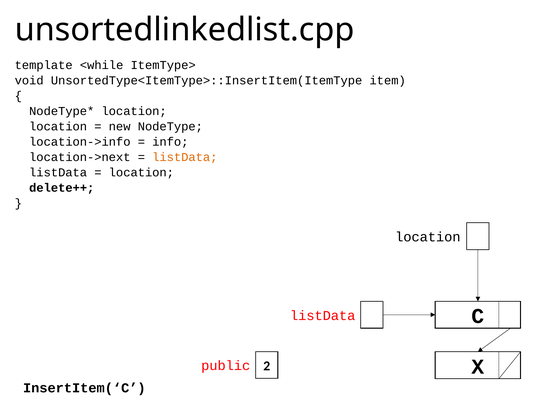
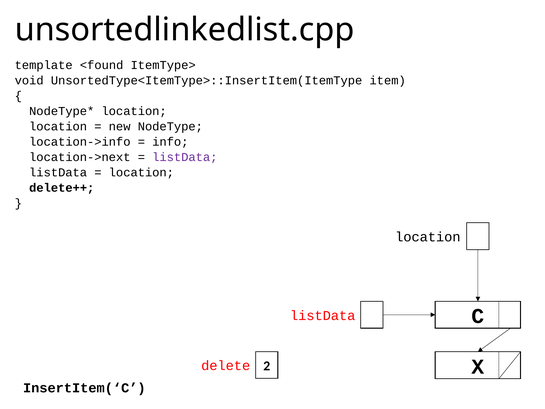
<while: <while -> <found
listData at (185, 157) colour: orange -> purple
public: public -> delete
